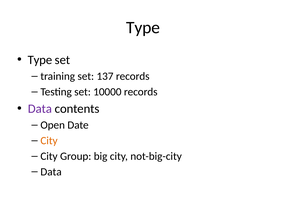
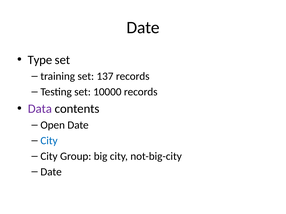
Type at (143, 28): Type -> Date
City at (49, 141) colour: orange -> blue
Data at (51, 172): Data -> Date
